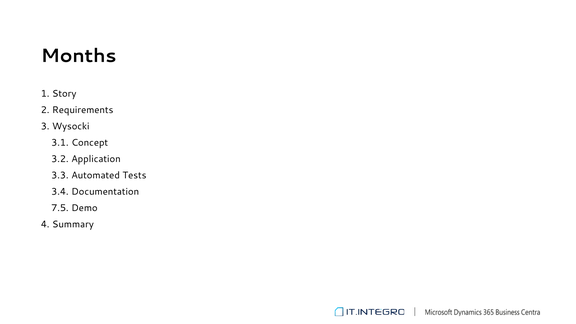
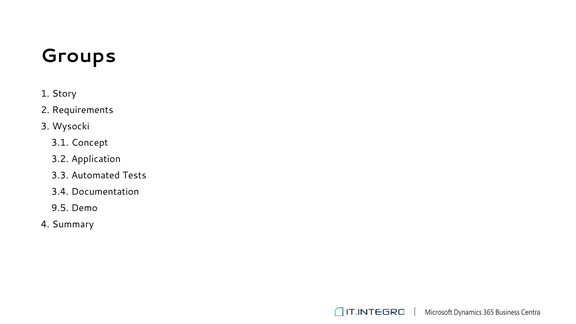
Months: Months -> Groups
7.5: 7.5 -> 9.5
